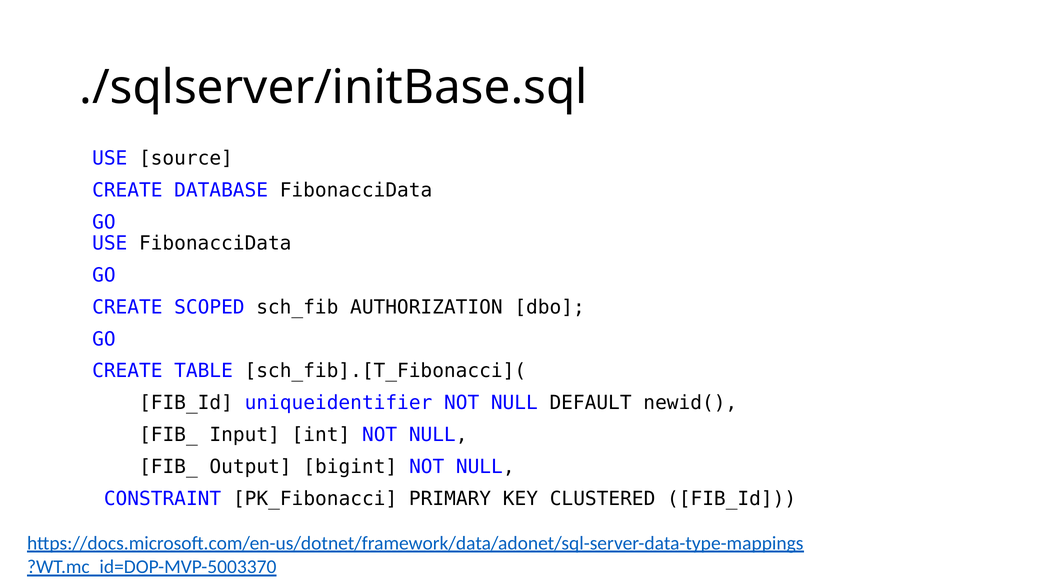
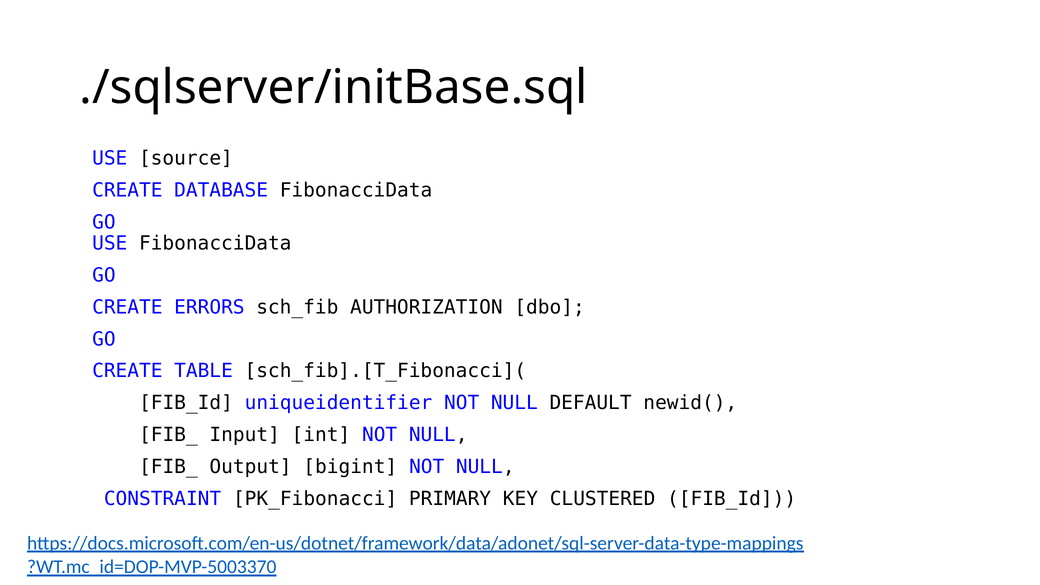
SCOPED: SCOPED -> ERRORS
